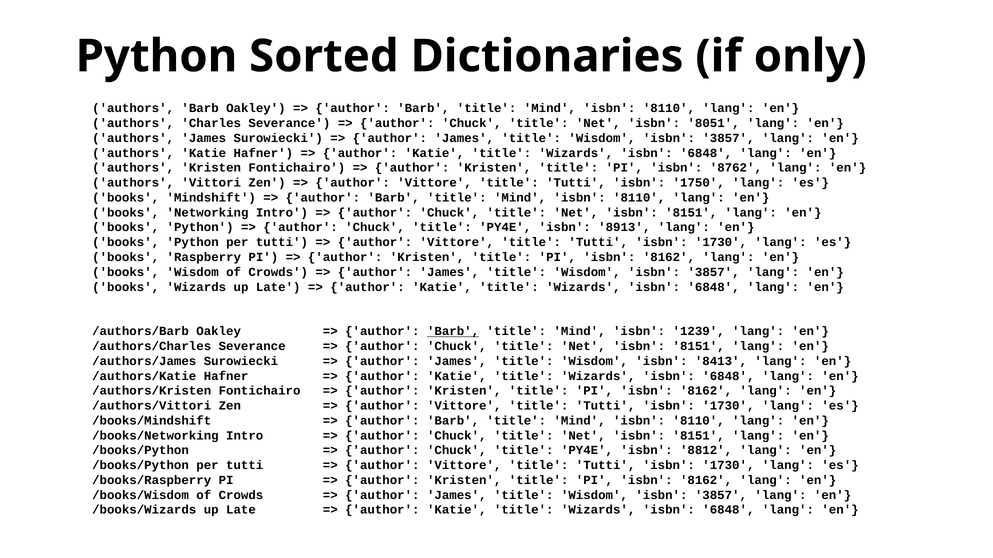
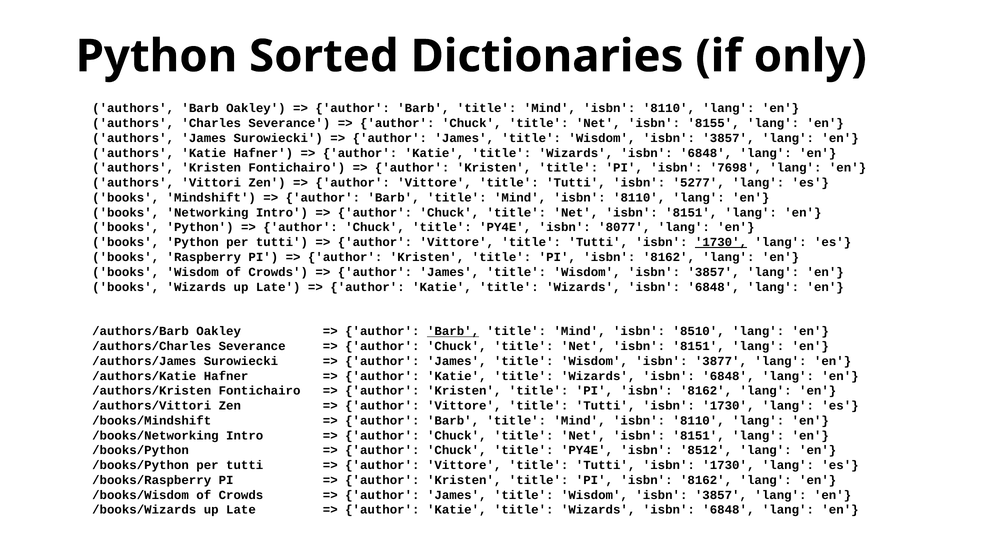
8051: 8051 -> 8155
8762: 8762 -> 7698
1750: 1750 -> 5277
8913: 8913 -> 8077
1730 at (721, 243) underline: none -> present
1239: 1239 -> 8510
8413: 8413 -> 3877
8812: 8812 -> 8512
